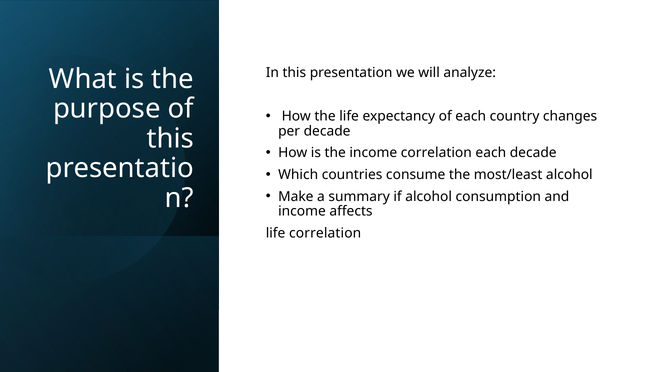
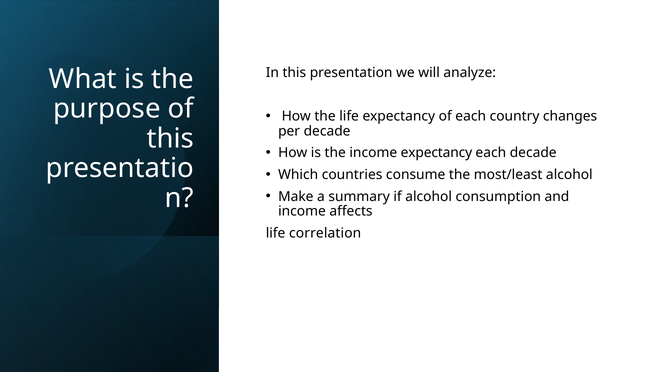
income correlation: correlation -> expectancy
